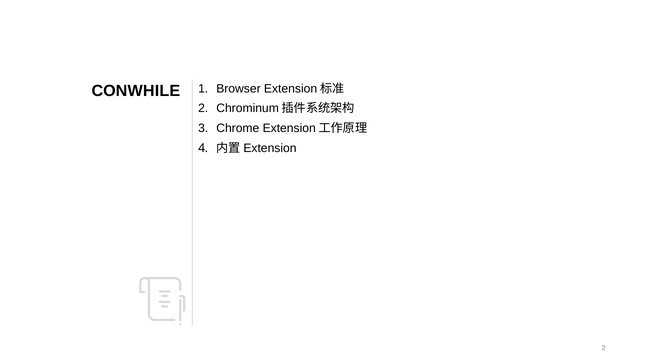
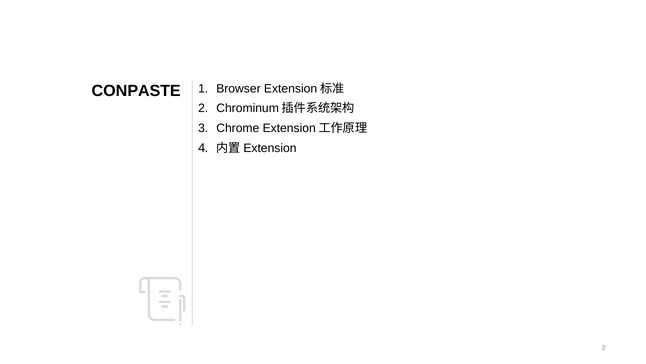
WHILE: WHILE -> PASTE
